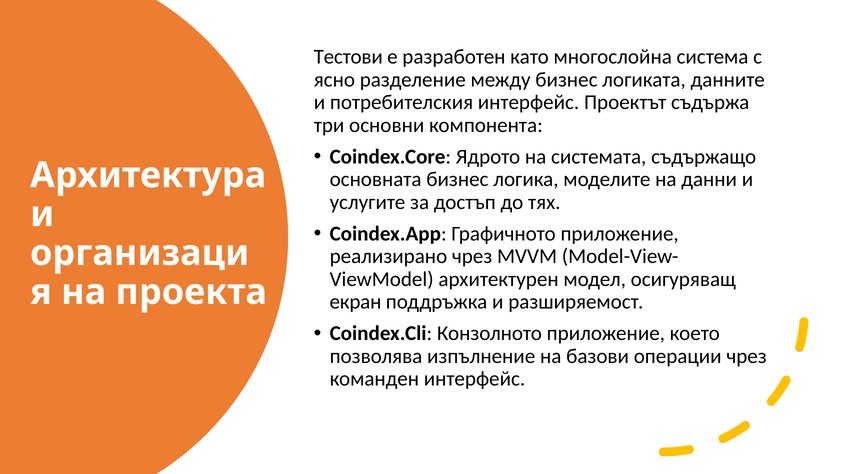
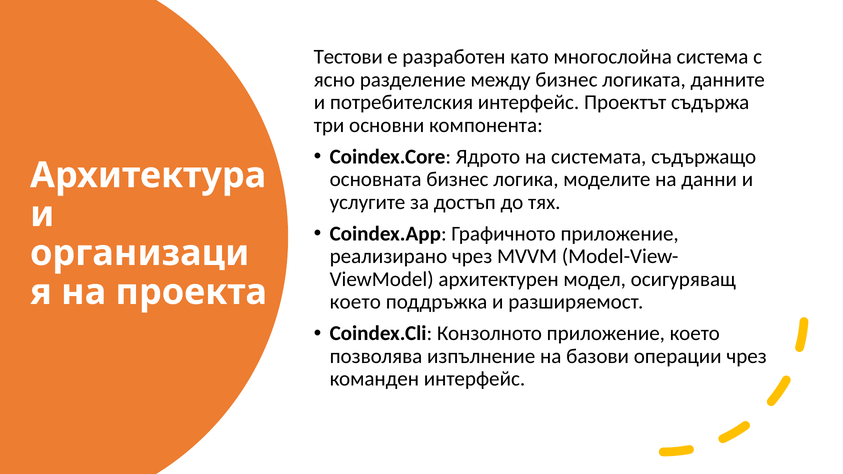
екран at (355, 302): екран -> което
